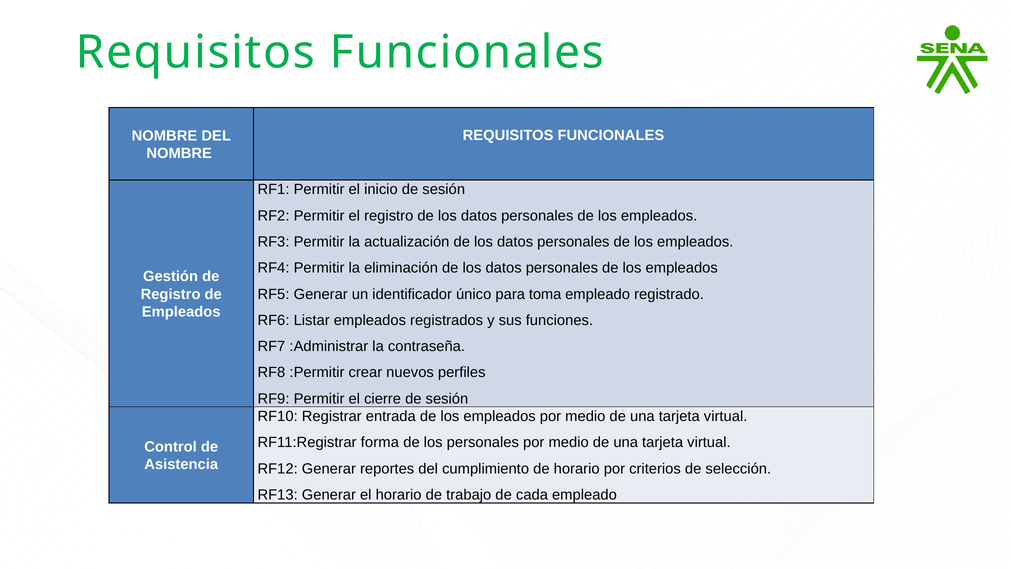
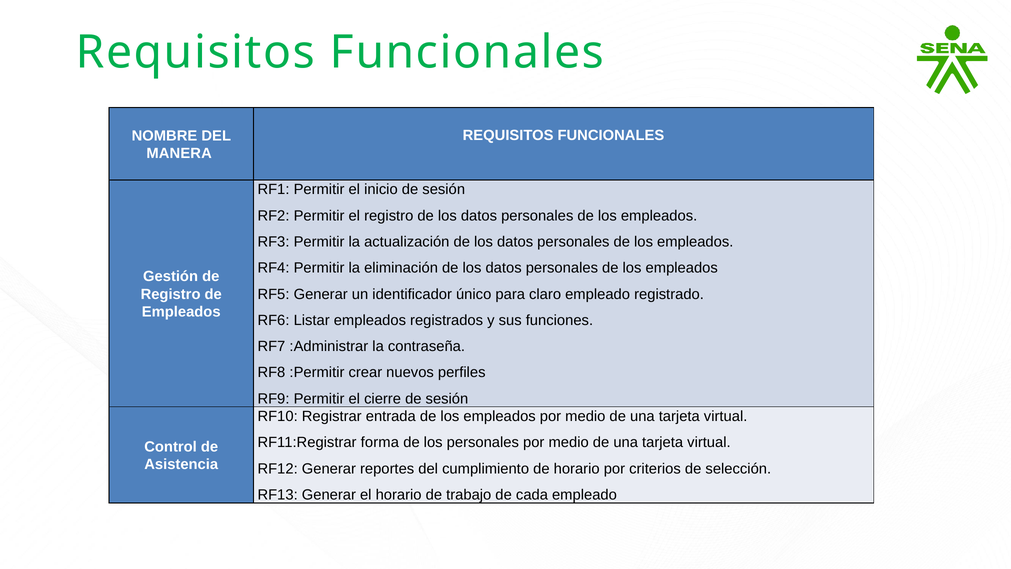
NOMBRE at (179, 153): NOMBRE -> MANERA
toma: toma -> claro
